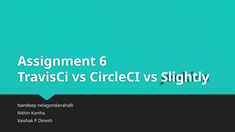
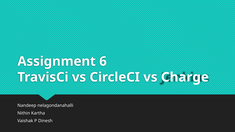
Slightly: Slightly -> Charge
